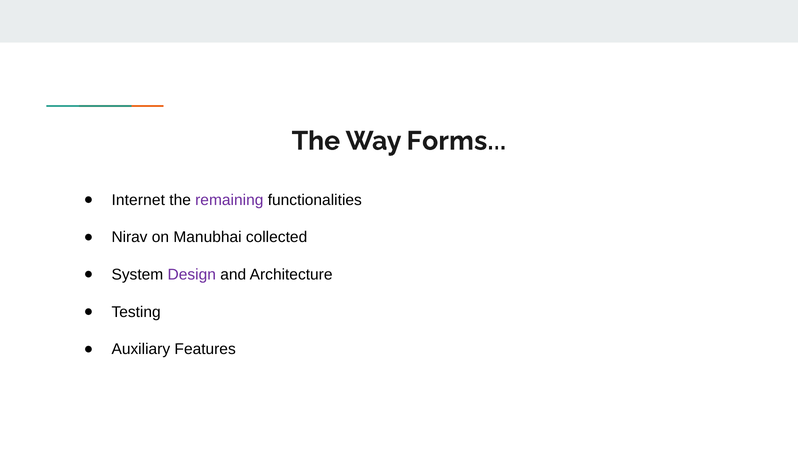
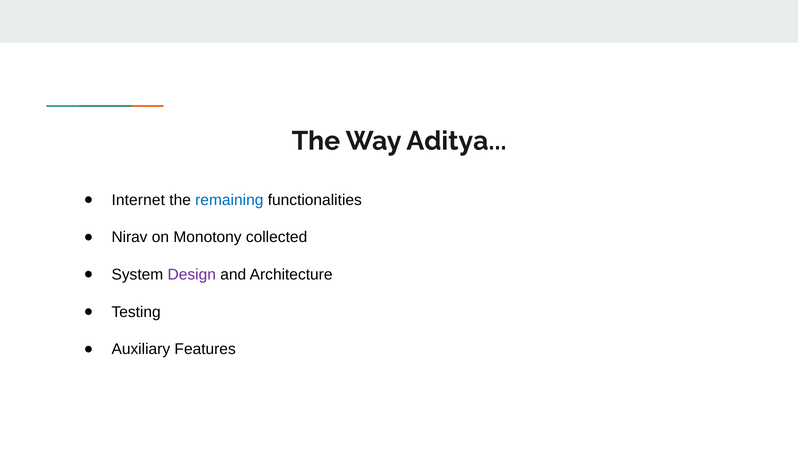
Forms: Forms -> Aditya
remaining colour: purple -> blue
Manubhai: Manubhai -> Monotony
